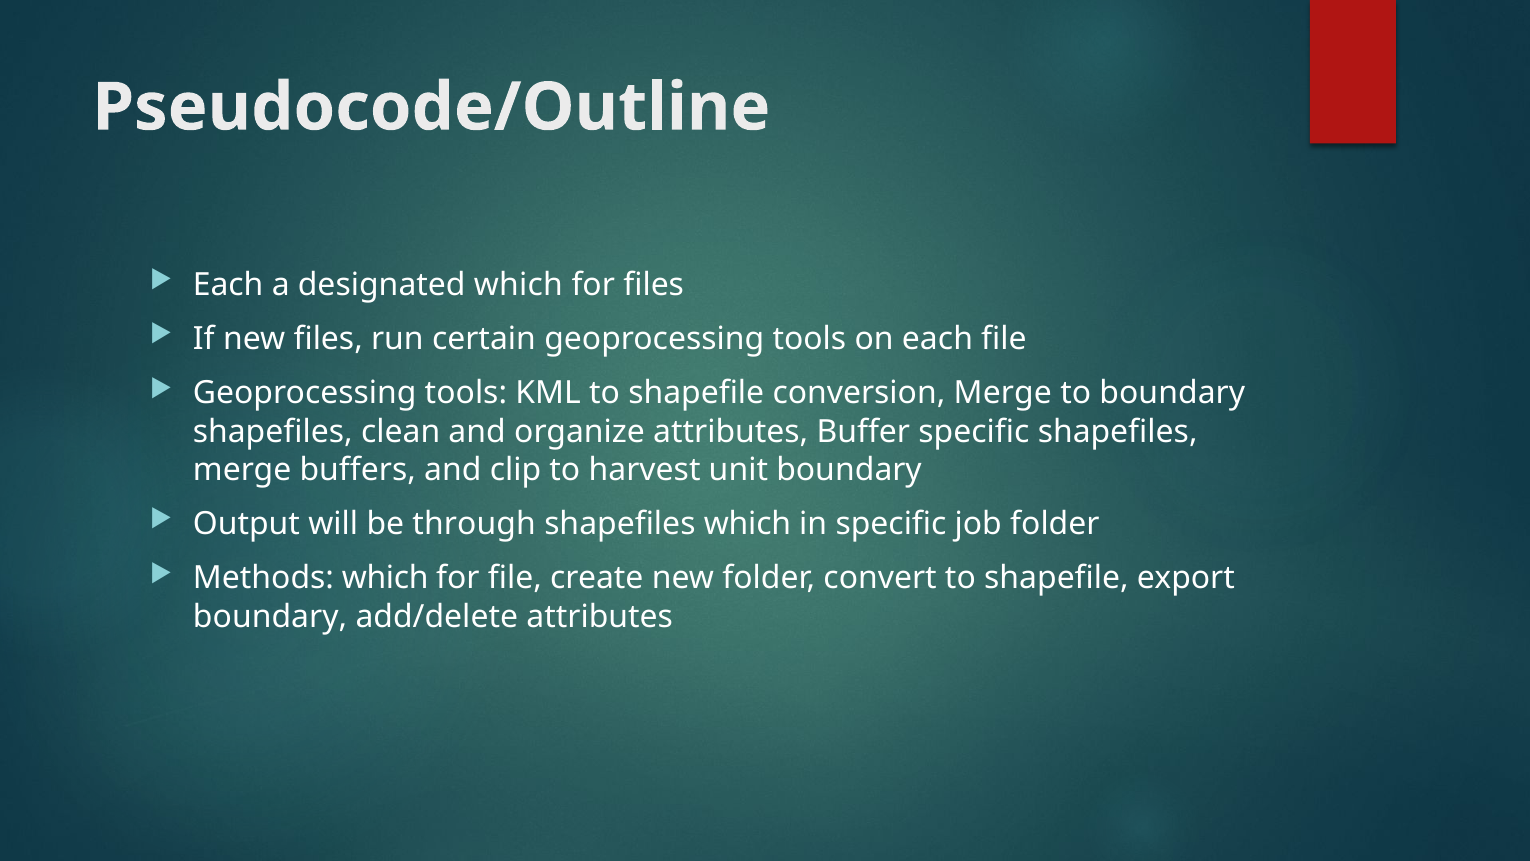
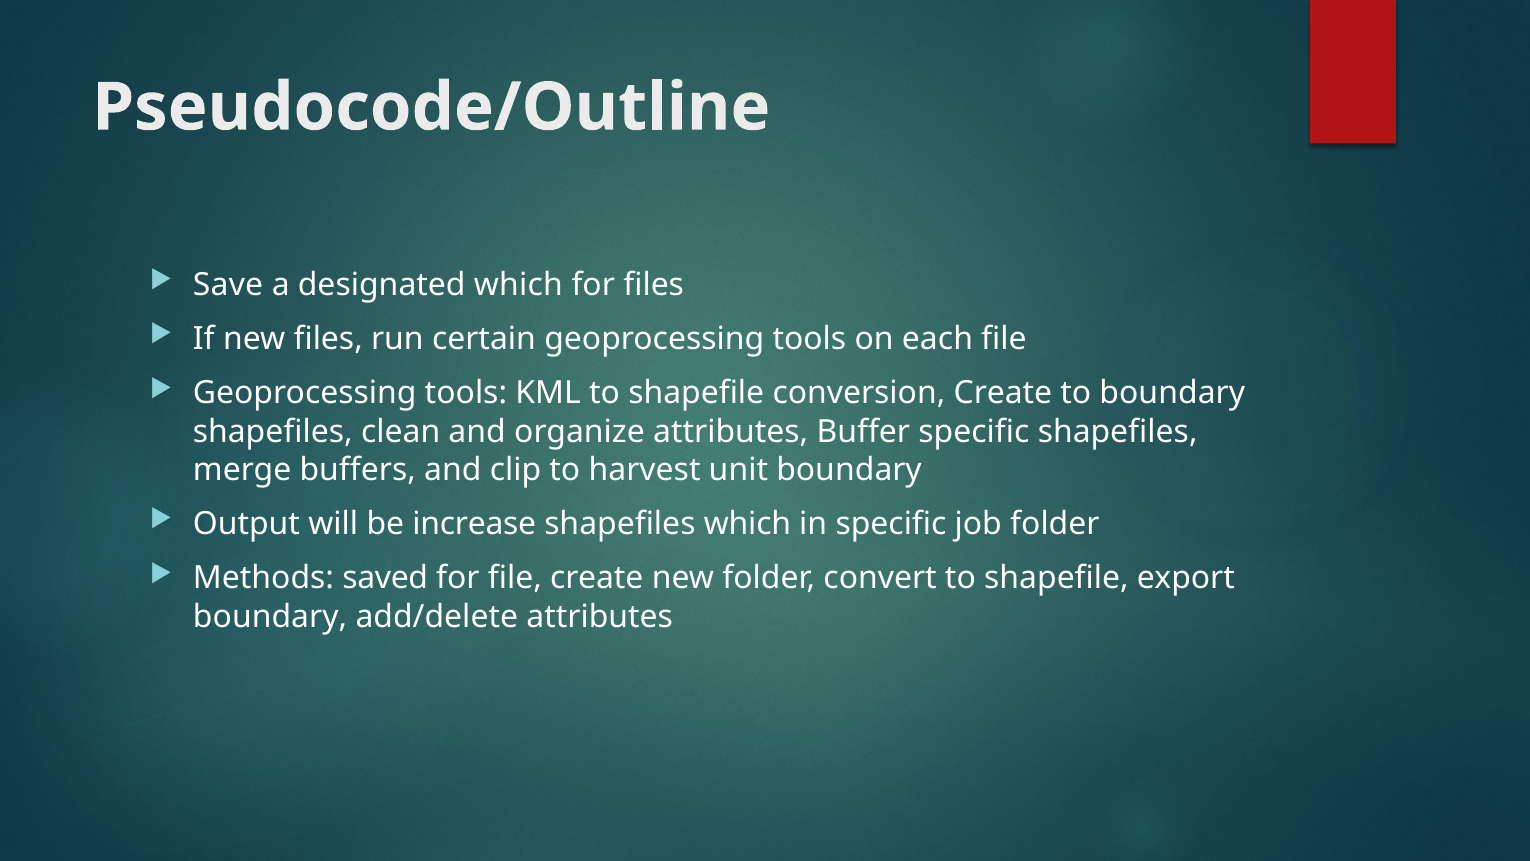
Each at (228, 285): Each -> Save
conversion Merge: Merge -> Create
through: through -> increase
Methods which: which -> saved
